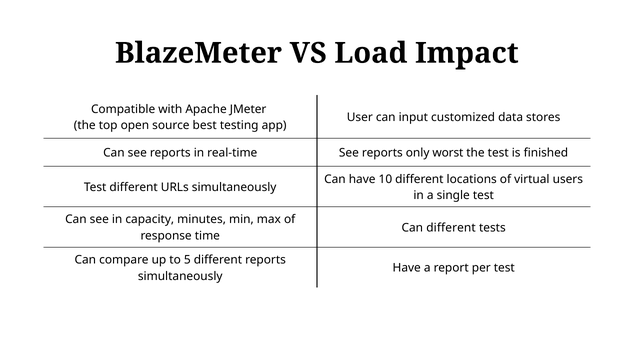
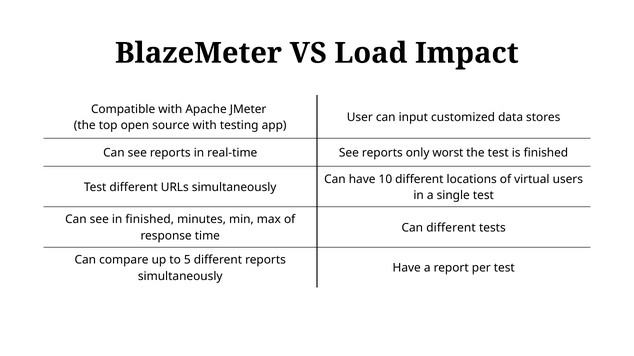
source best: best -> with
in capacity: capacity -> finished
